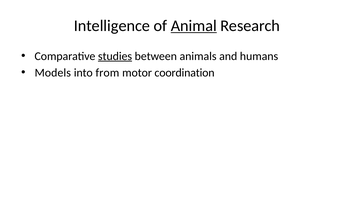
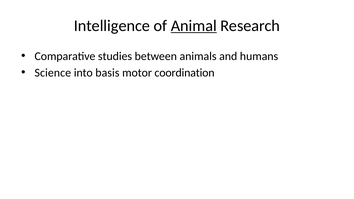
studies underline: present -> none
Models: Models -> Science
from: from -> basis
